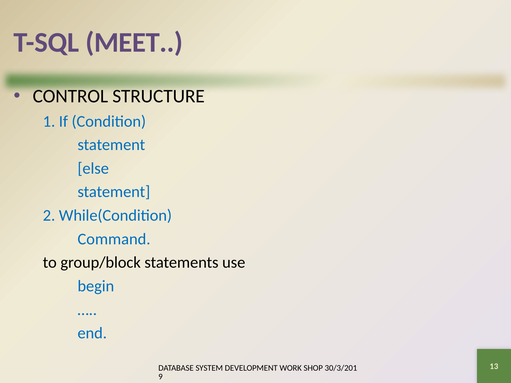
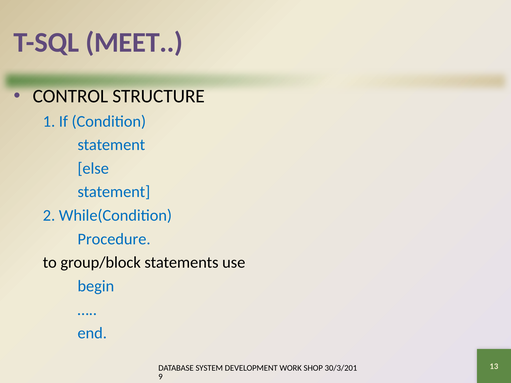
Command: Command -> Procedure
